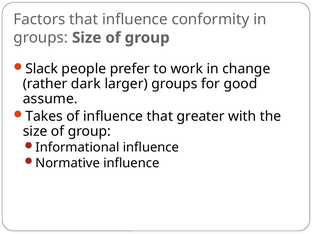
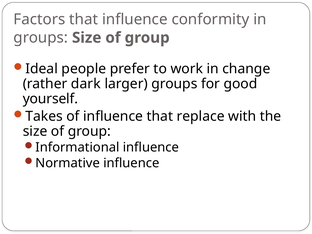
Slack: Slack -> Ideal
assume: assume -> yourself
greater: greater -> replace
